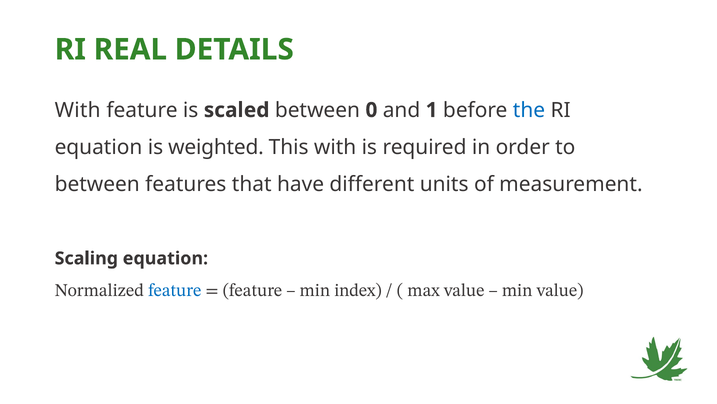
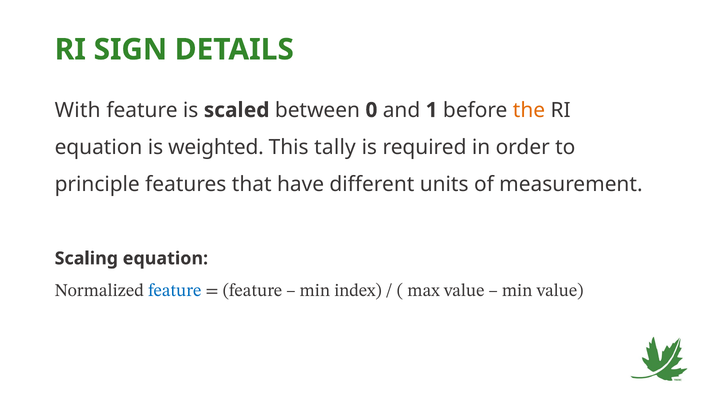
REAL: REAL -> SIGN
the colour: blue -> orange
This with: with -> tally
between at (97, 184): between -> principle
